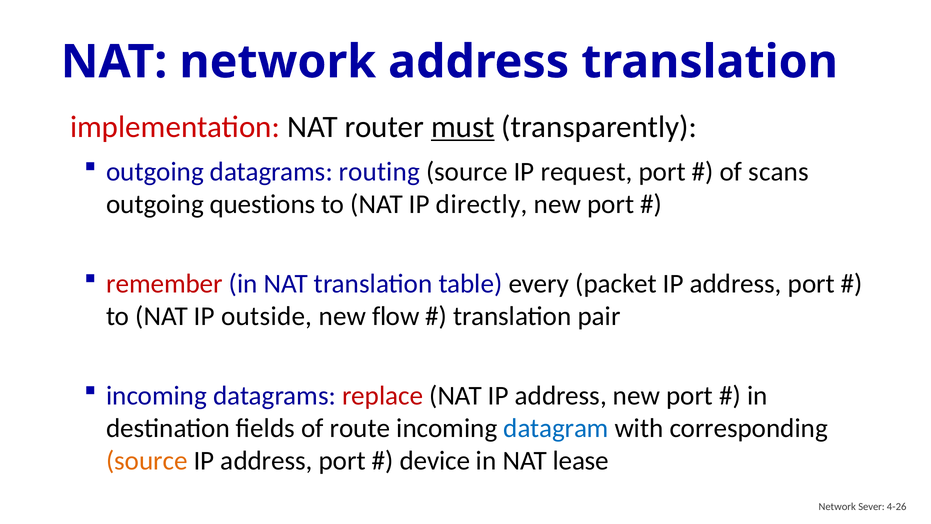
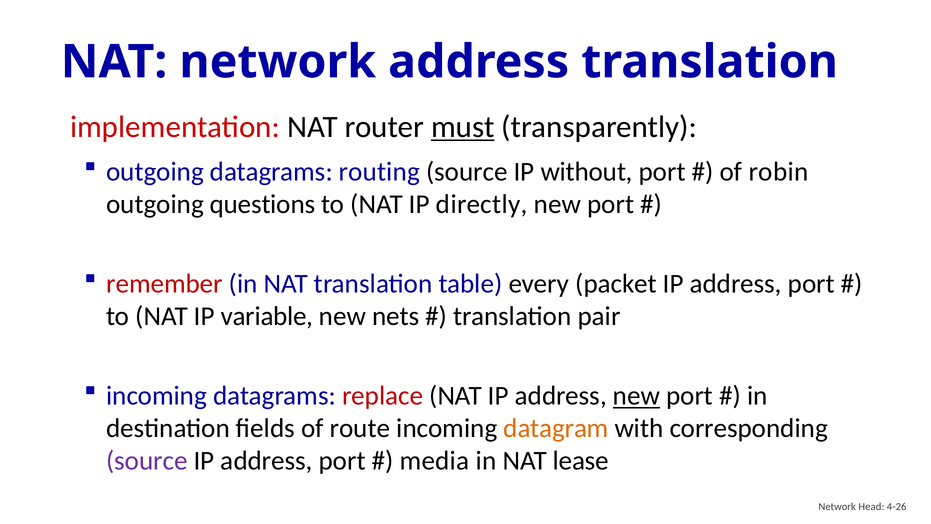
request: request -> without
scans: scans -> robin
outside: outside -> variable
flow: flow -> nets
new at (636, 396) underline: none -> present
datagram colour: blue -> orange
source at (147, 461) colour: orange -> purple
device: device -> media
Sever: Sever -> Head
